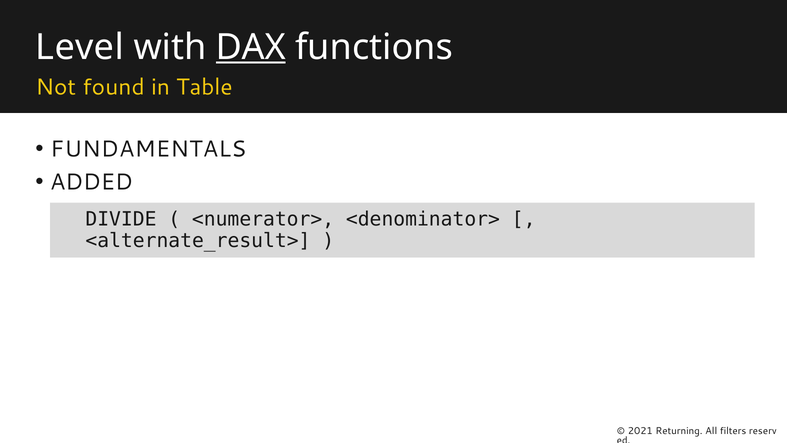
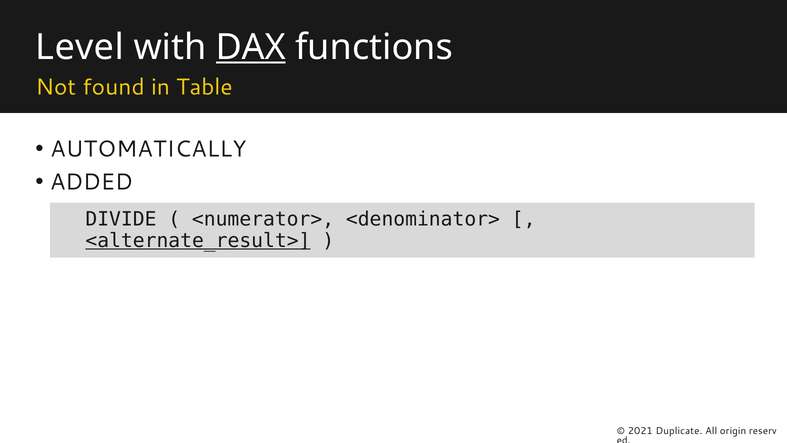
FUNDAMENTALS: FUNDAMENTALS -> AUTOMATICALLY
<alternate_result> underline: none -> present
Returning: Returning -> Duplicate
filters: filters -> origin
